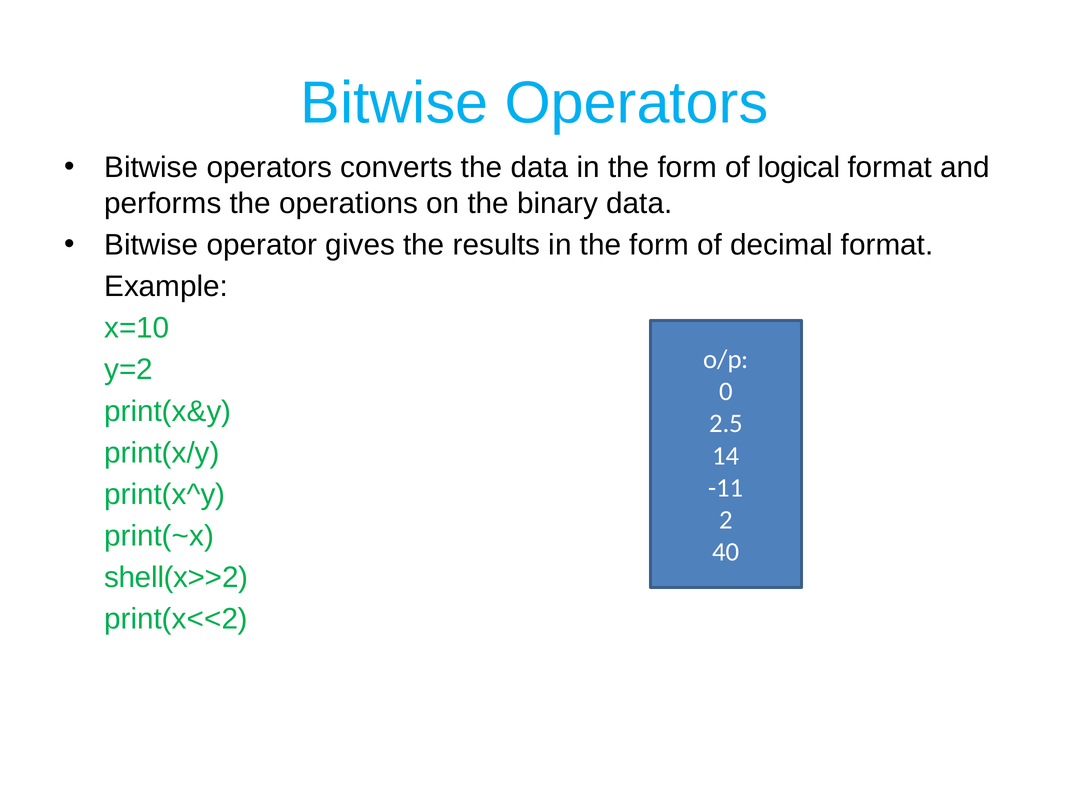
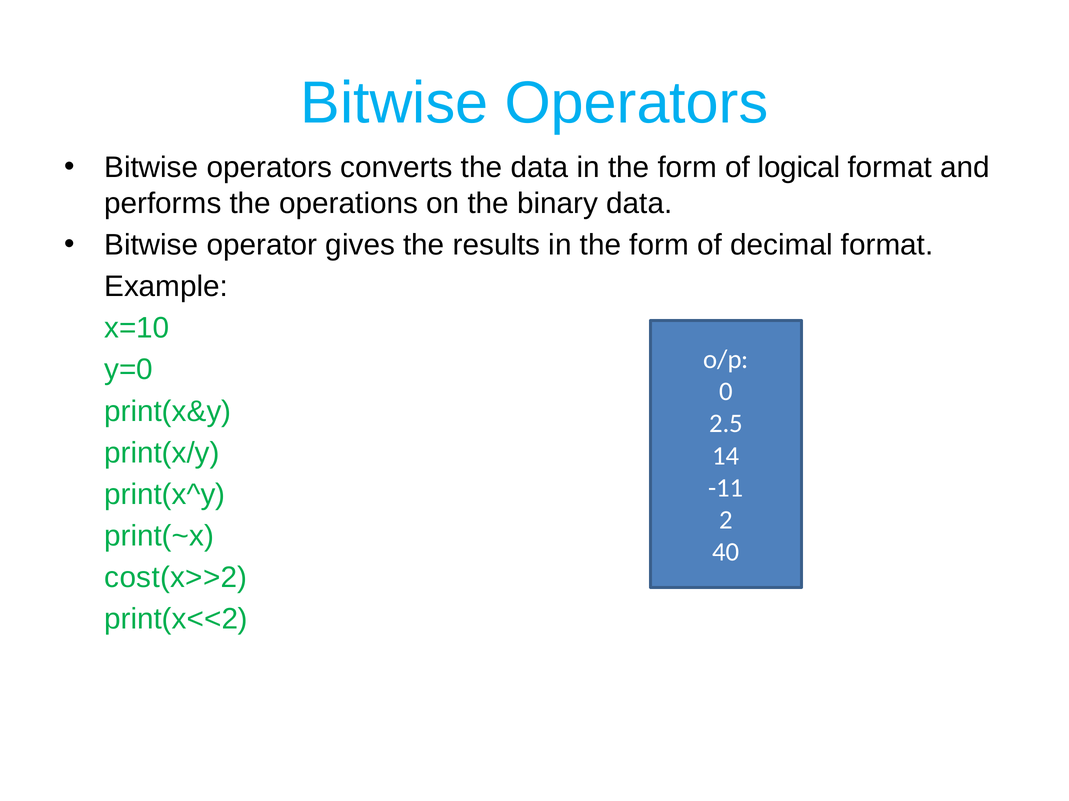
y=2: y=2 -> y=0
shell(x>>2: shell(x>>2 -> cost(x>>2
